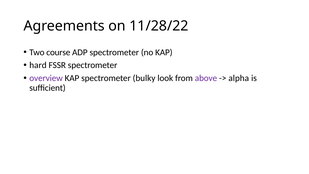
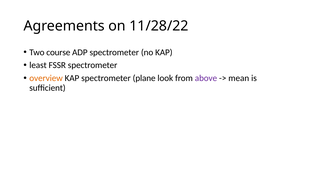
hard: hard -> least
overview colour: purple -> orange
bulky: bulky -> plane
alpha: alpha -> mean
